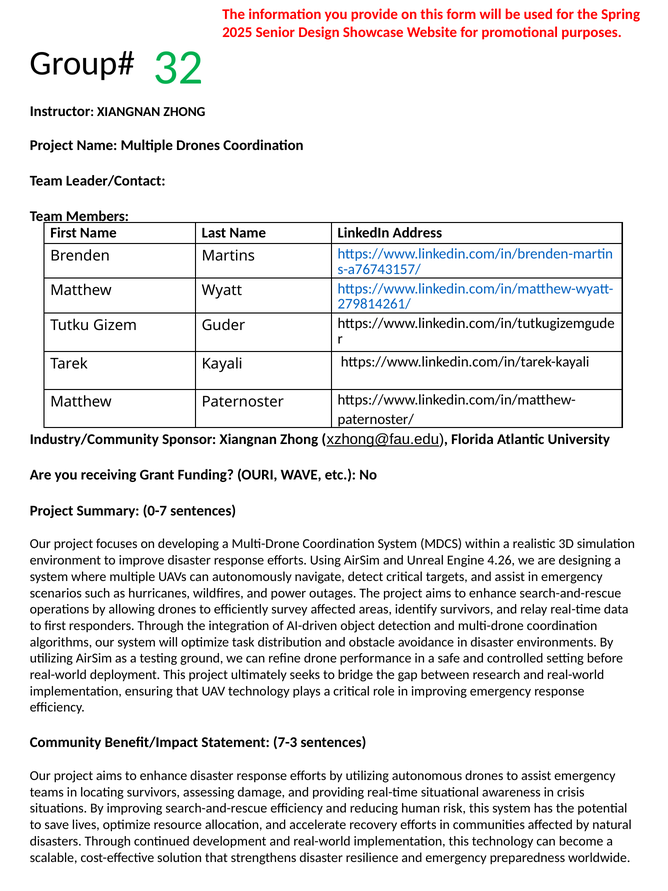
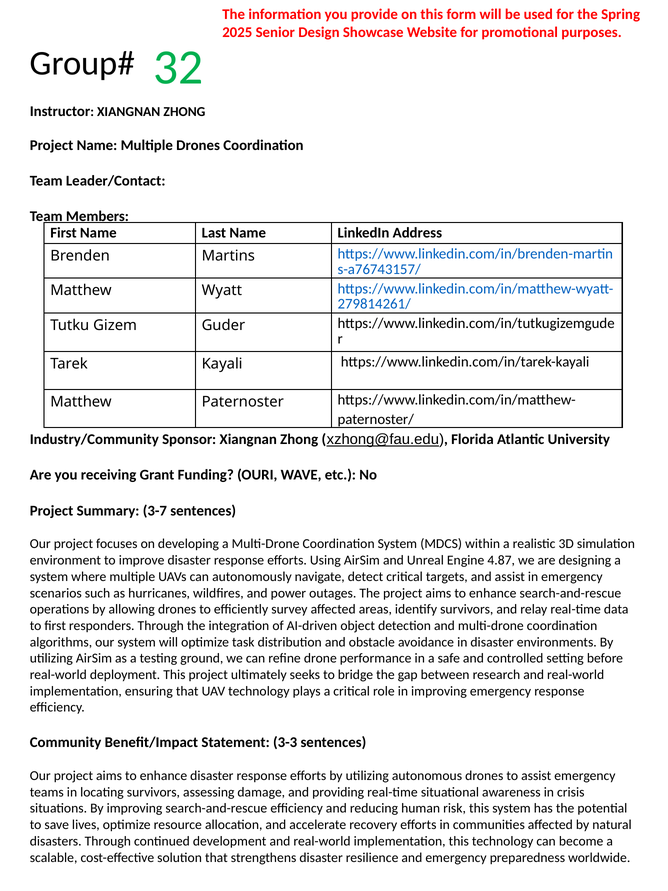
0-7: 0-7 -> 3-7
4.26: 4.26 -> 4.87
7-3: 7-3 -> 3-3
